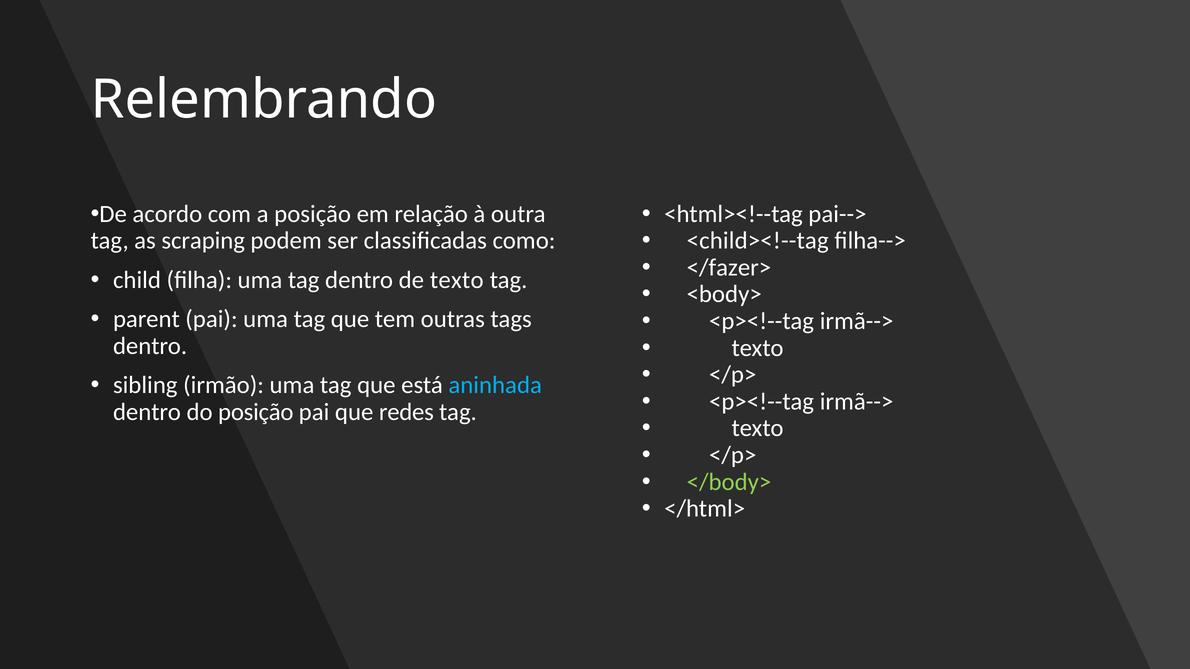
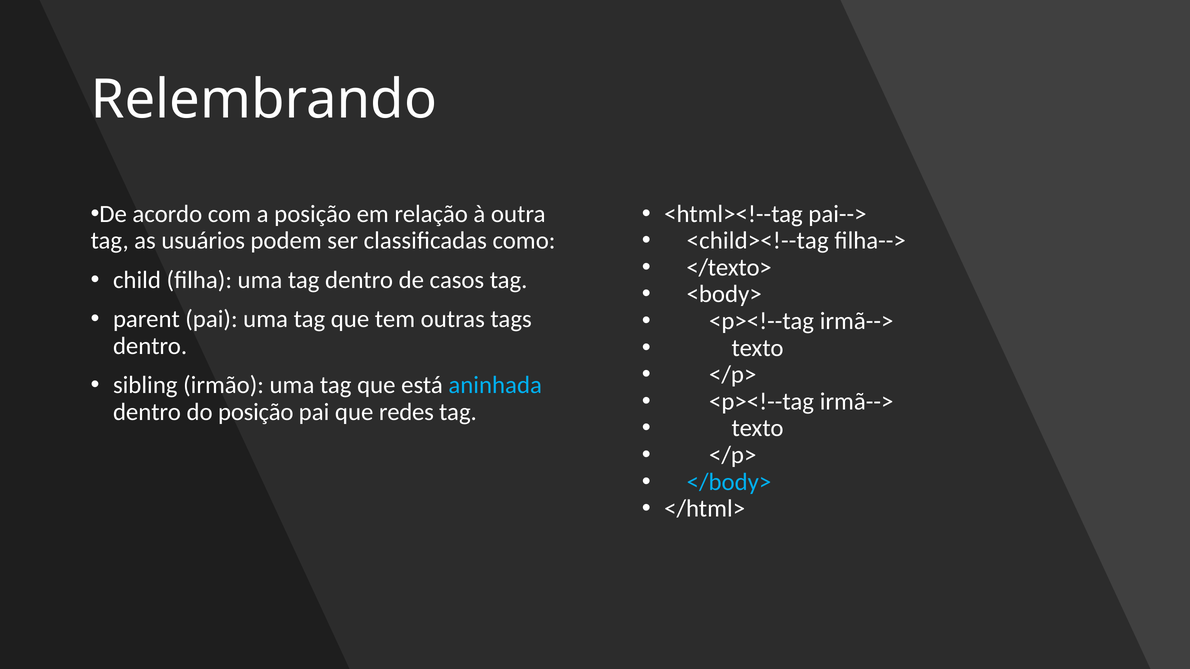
scraping: scraping -> usuários
</fazer>: </fazer> -> </texto>
de texto: texto -> casos
</body> colour: light green -> light blue
